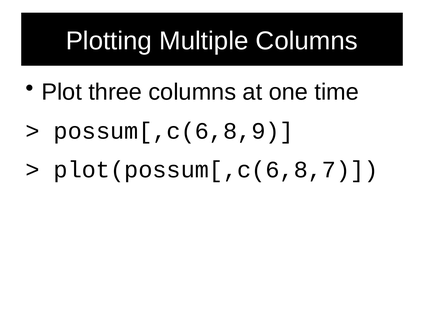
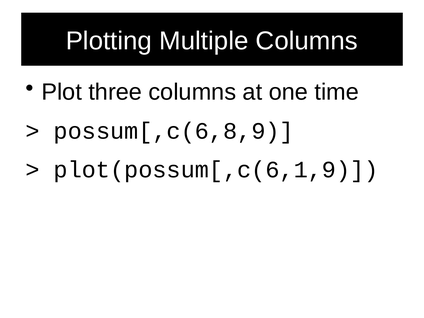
plot(possum[,c(6,8,7: plot(possum[,c(6,8,7 -> plot(possum[,c(6,1,9
